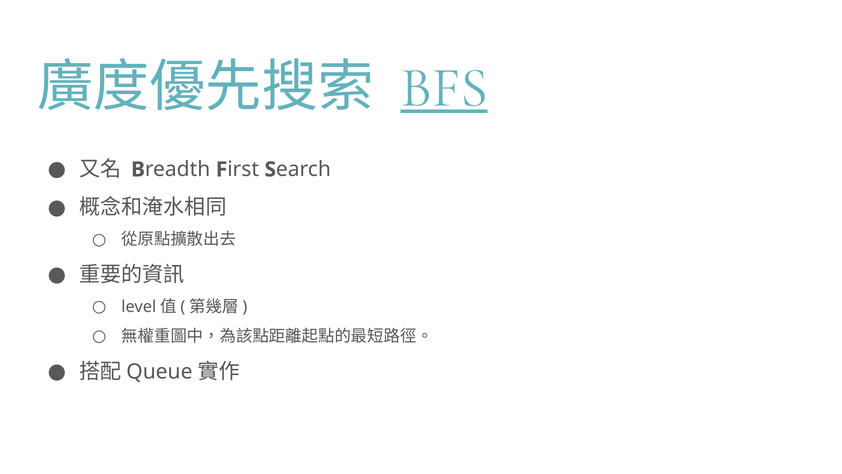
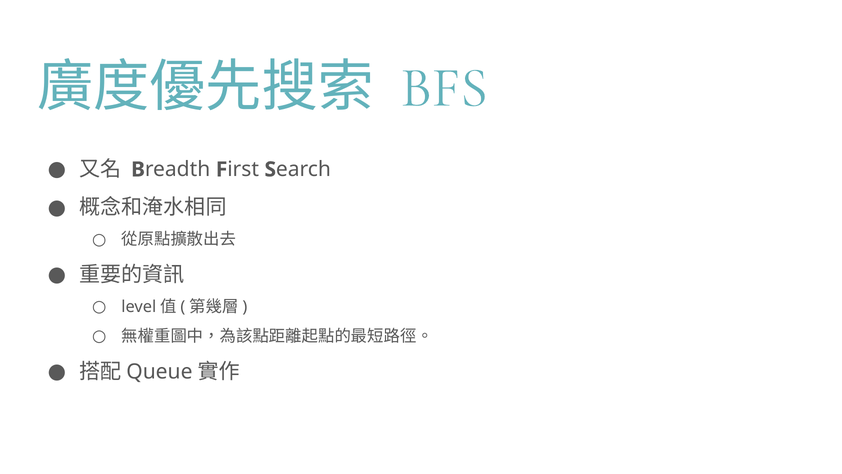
BFS underline: present -> none
